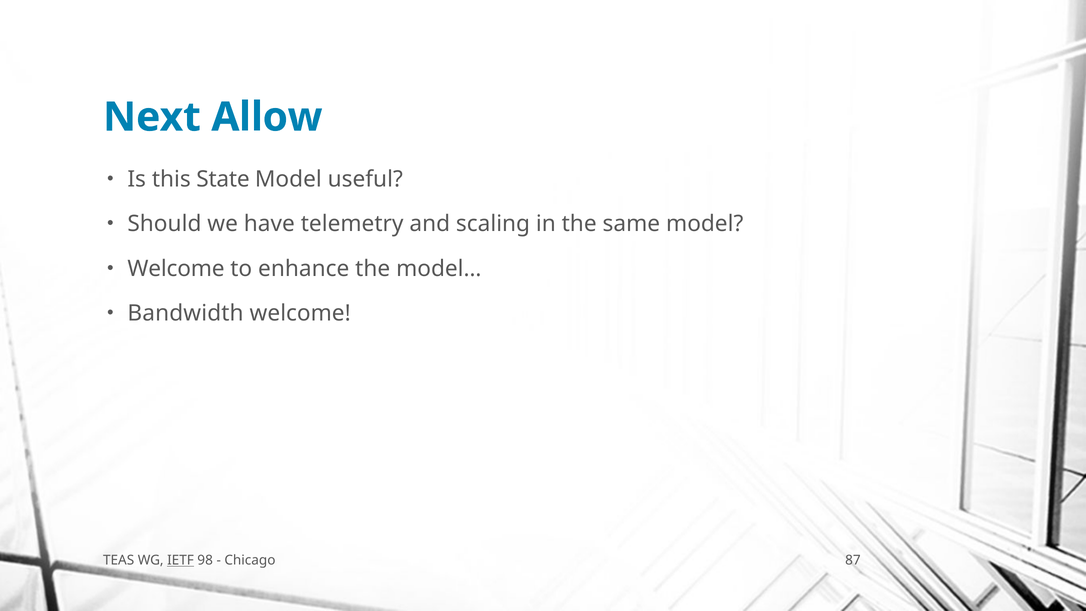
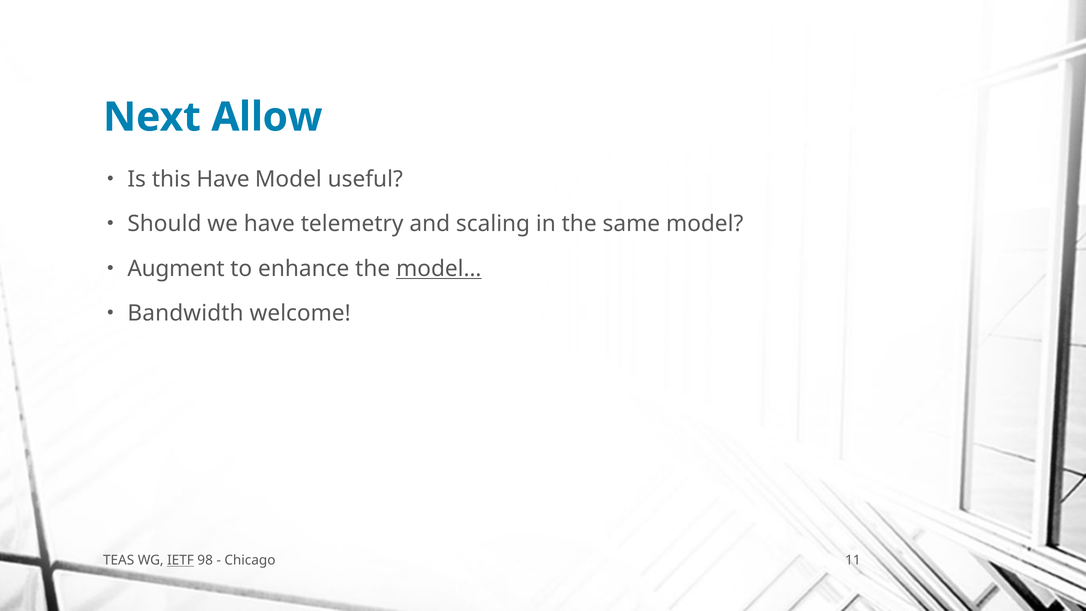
this State: State -> Have
Welcome at (176, 269): Welcome -> Augment
model… underline: none -> present
87: 87 -> 11
